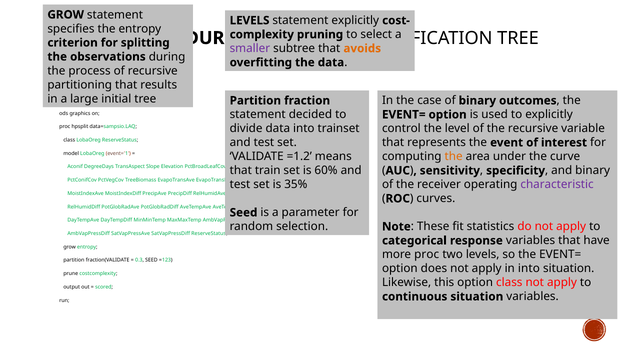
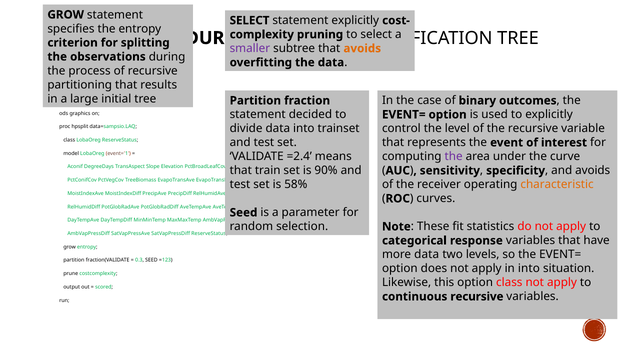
LEVELS at (250, 20): LEVELS -> SELECT
=1.2: =1.2 -> =2.4
the at (454, 157) colour: orange -> purple
60%: 60% -> 90%
and binary: binary -> avoids
35%: 35% -> 58%
characteristic colour: purple -> orange
more proc: proc -> data
continuous situation: situation -> recursive
